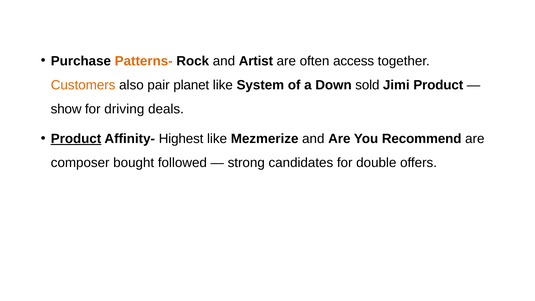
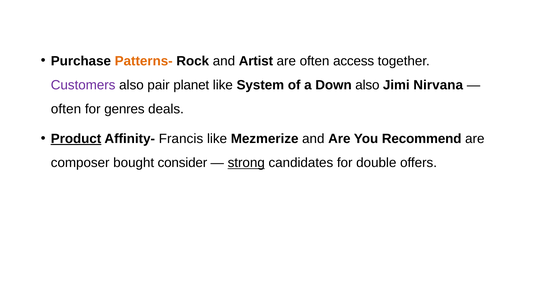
Customers colour: orange -> purple
Down sold: sold -> also
Jimi Product: Product -> Nirvana
show at (66, 109): show -> often
driving: driving -> genres
Highest: Highest -> Francis
followed: followed -> consider
strong underline: none -> present
